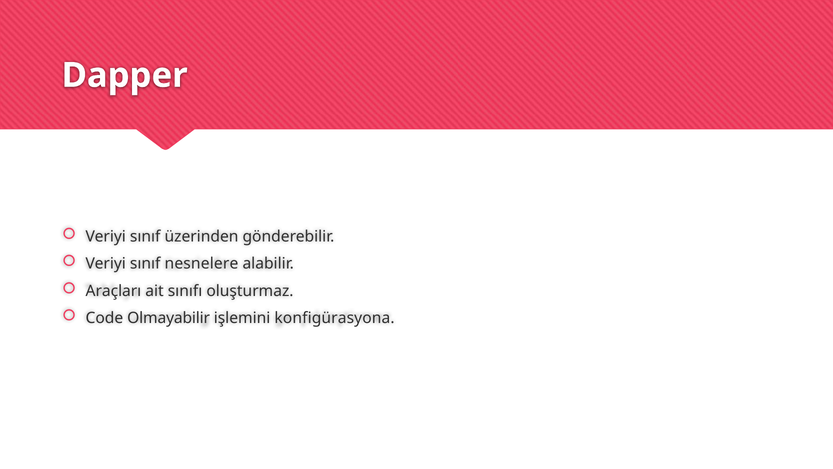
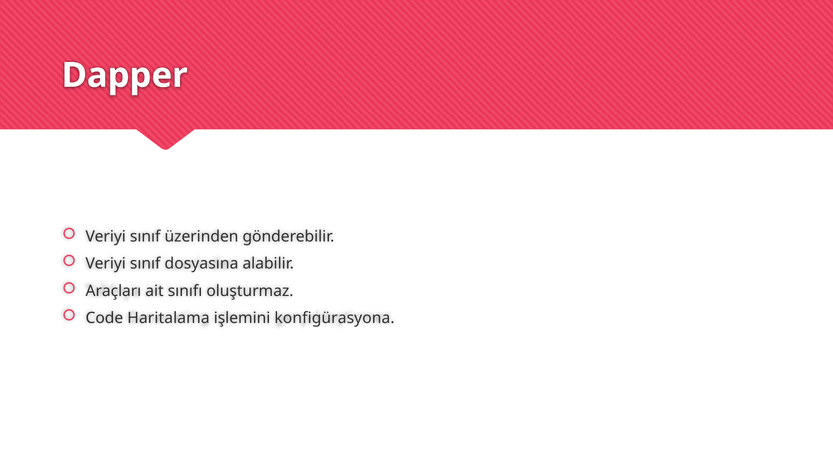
nesnelere: nesnelere -> dosyasına
Olmayabilir: Olmayabilir -> Haritalama
